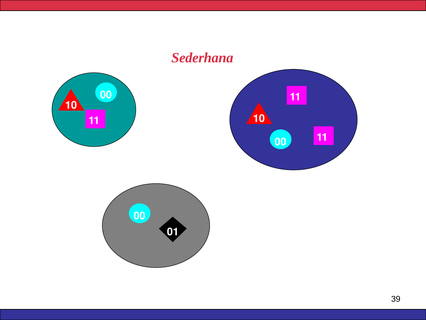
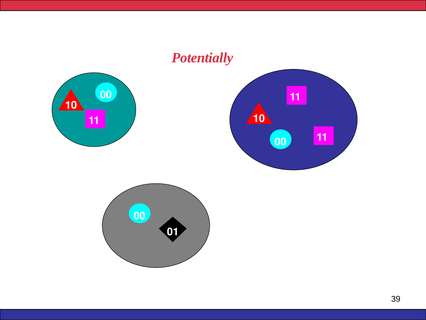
Sederhana: Sederhana -> Potentially
